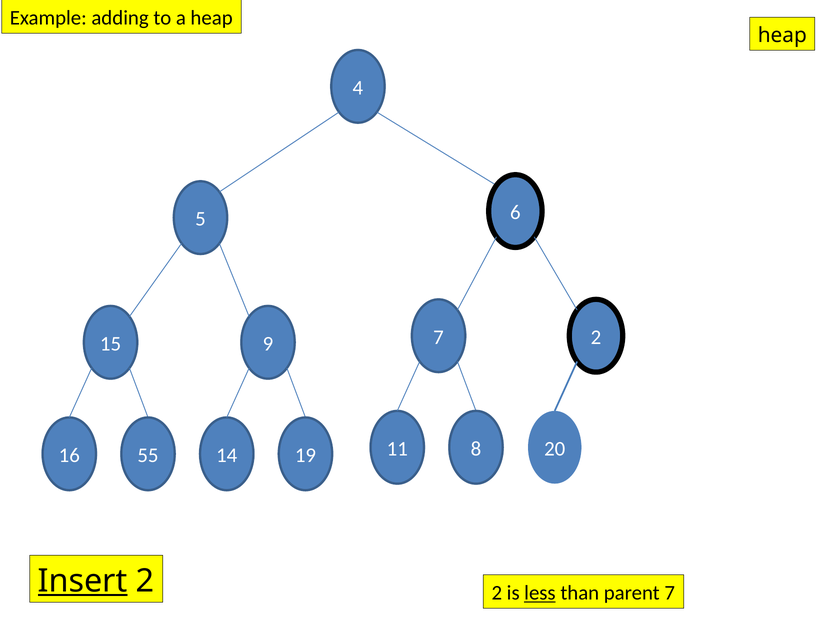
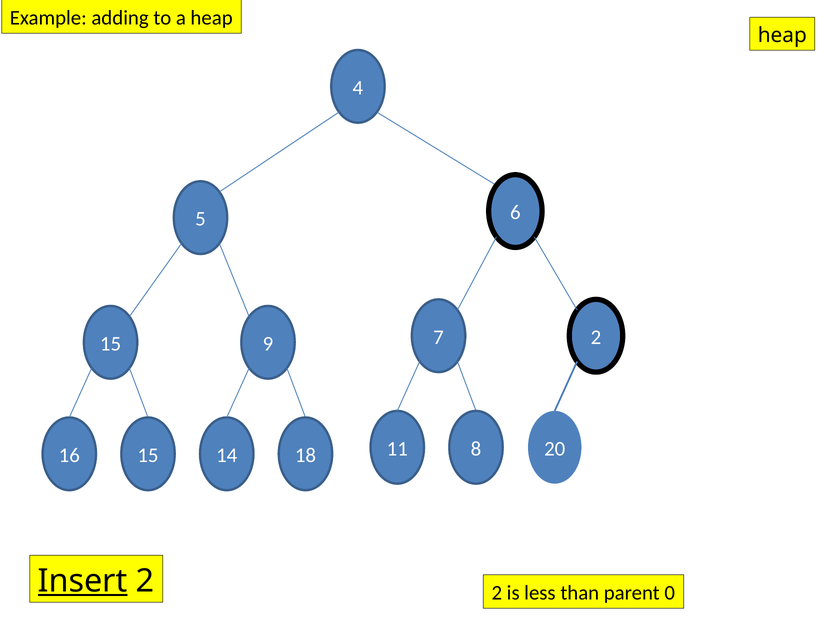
16 55: 55 -> 15
19: 19 -> 18
less underline: present -> none
parent 7: 7 -> 0
